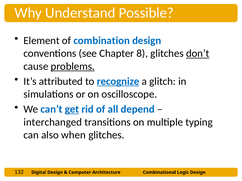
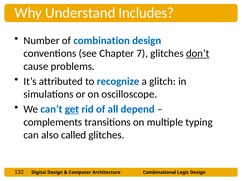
Possible: Possible -> Includes
Element: Element -> Number
8: 8 -> 7
problems underline: present -> none
recognize underline: present -> none
interchanged: interchanged -> complements
when: when -> called
